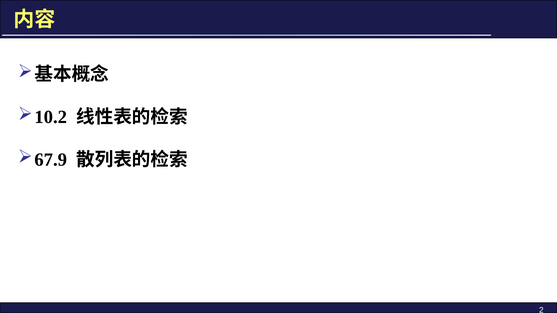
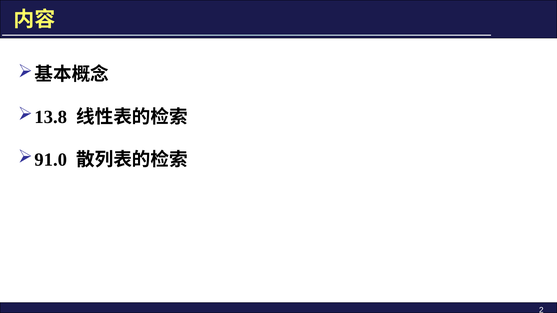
10.2: 10.2 -> 13.8
67.9: 67.9 -> 91.0
